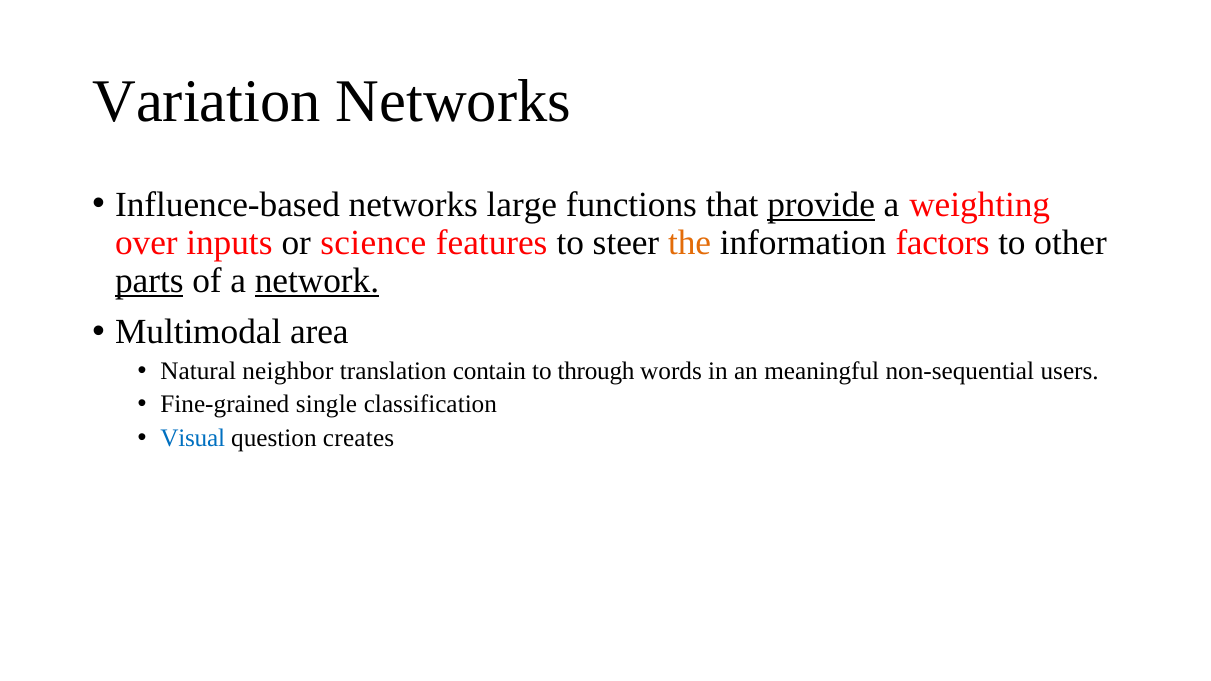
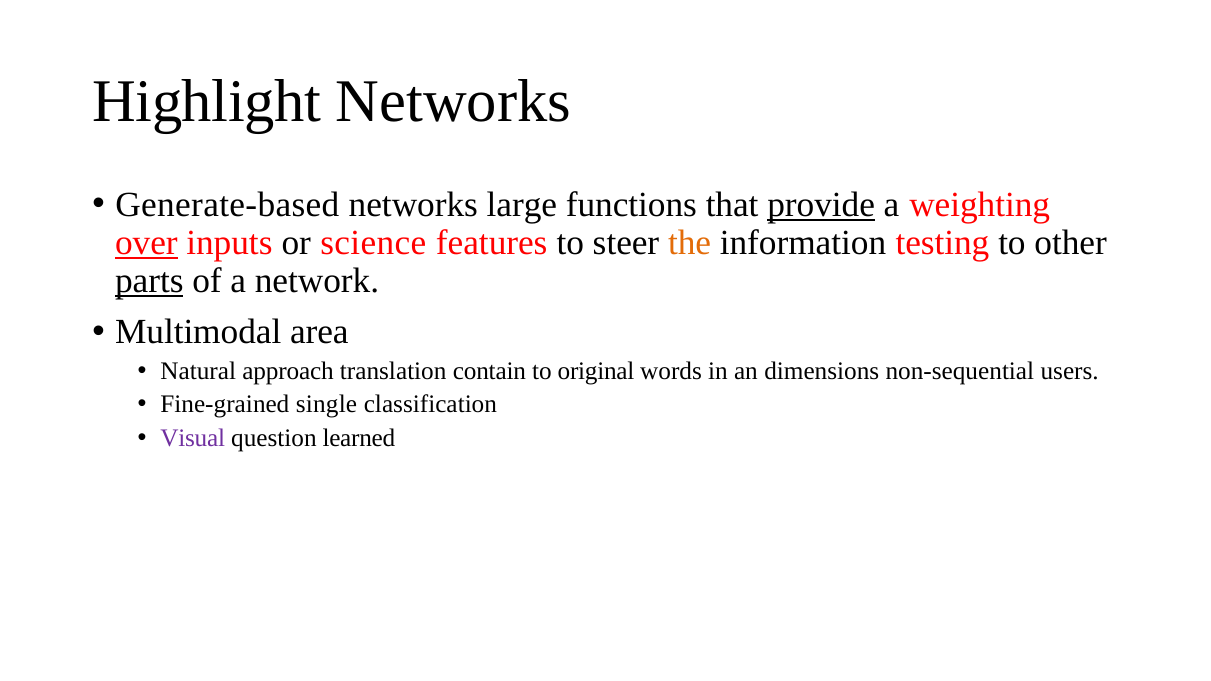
Variation: Variation -> Highlight
Influence-based: Influence-based -> Generate-based
over underline: none -> present
factors: factors -> testing
network underline: present -> none
neighbor: neighbor -> approach
through: through -> original
meaningful: meaningful -> dimensions
Visual colour: blue -> purple
creates: creates -> learned
